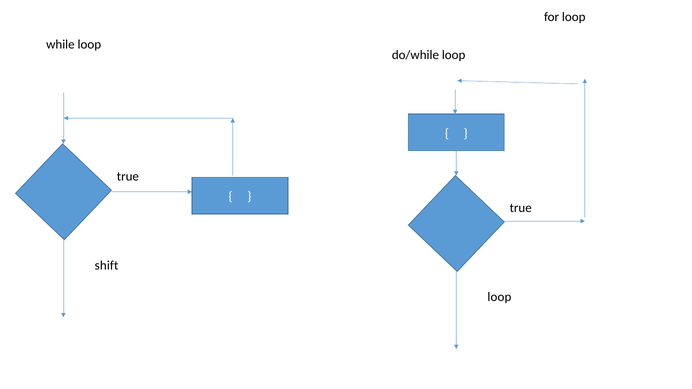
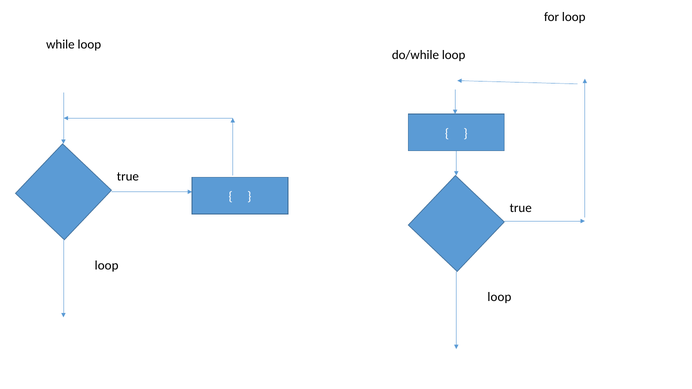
shift at (107, 266): shift -> loop
